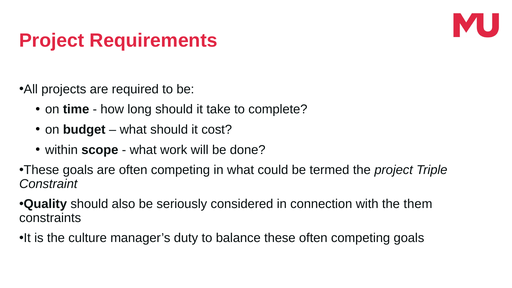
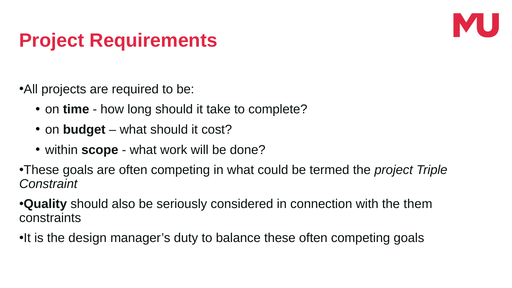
culture: culture -> design
